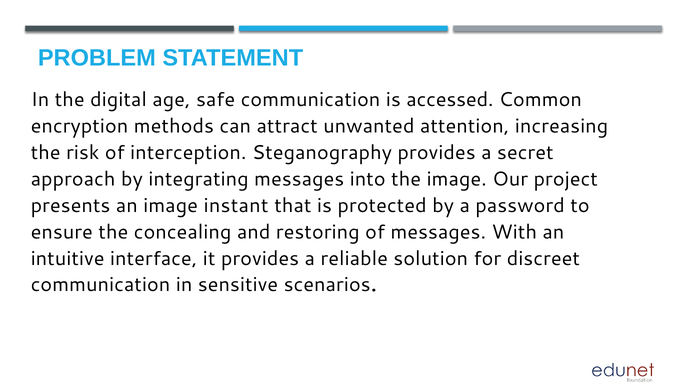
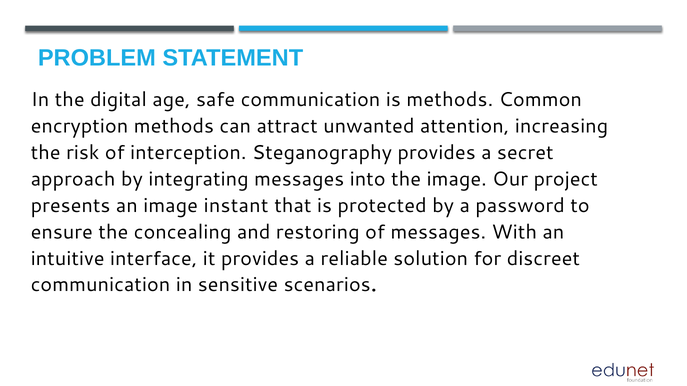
is accessed: accessed -> methods
